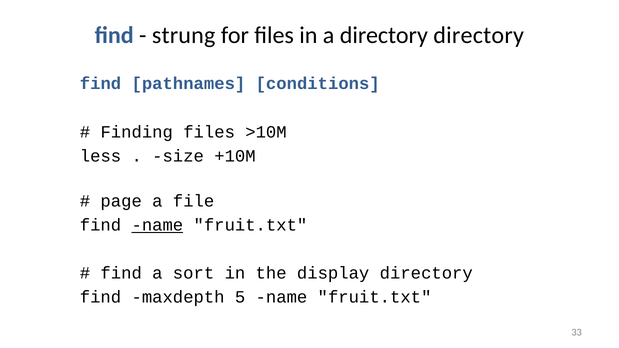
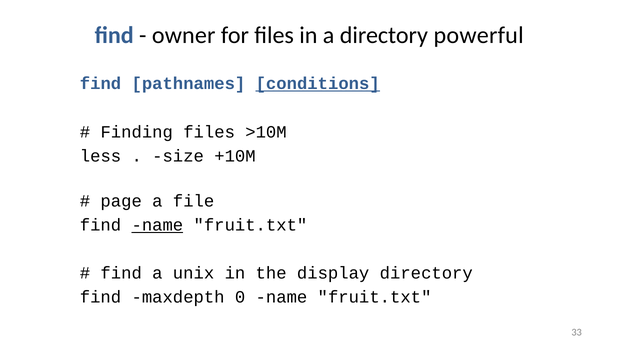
strung: strung -> owner
directory directory: directory -> powerful
conditions underline: none -> present
sort: sort -> unix
5: 5 -> 0
